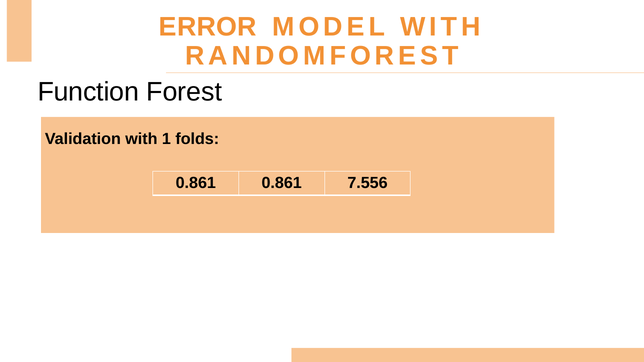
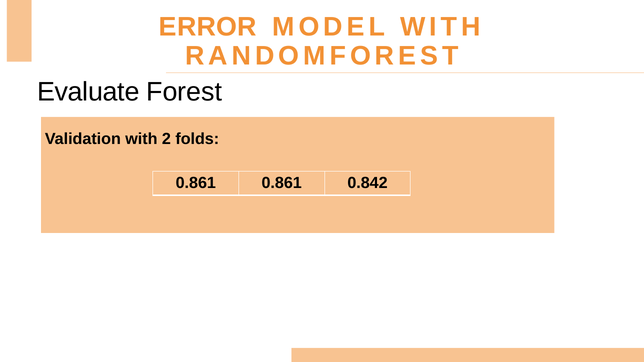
Function: Function -> Evaluate
1: 1 -> 2
7.556: 7.556 -> 0.842
